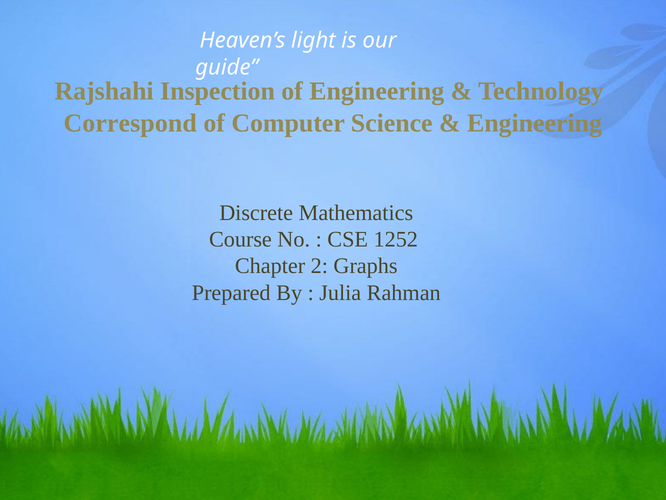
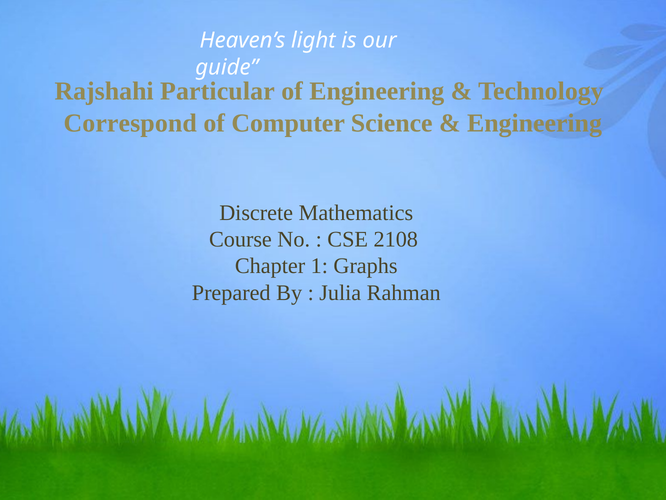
Inspection: Inspection -> Particular
1252: 1252 -> 2108
2: 2 -> 1
